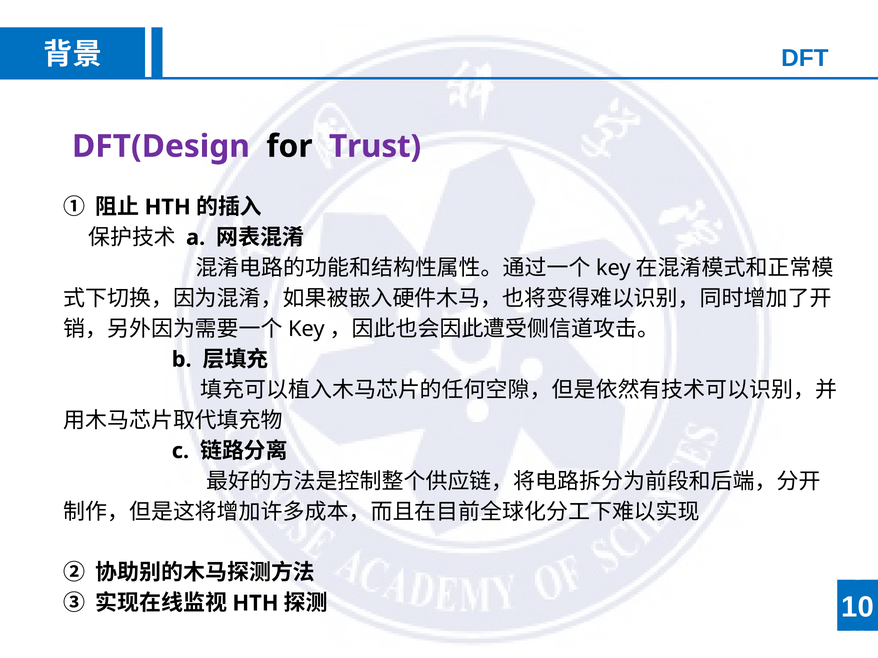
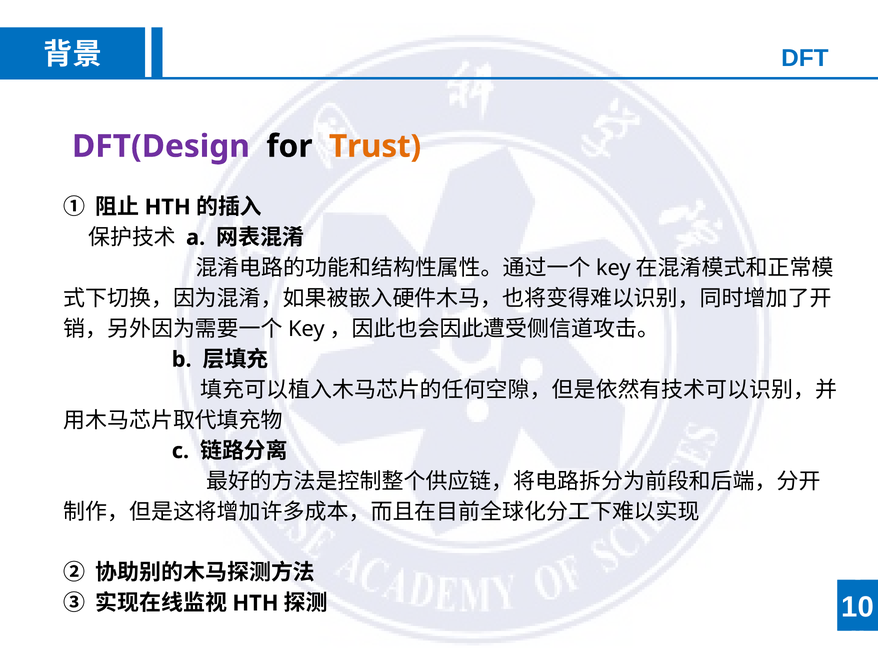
Trust colour: purple -> orange
